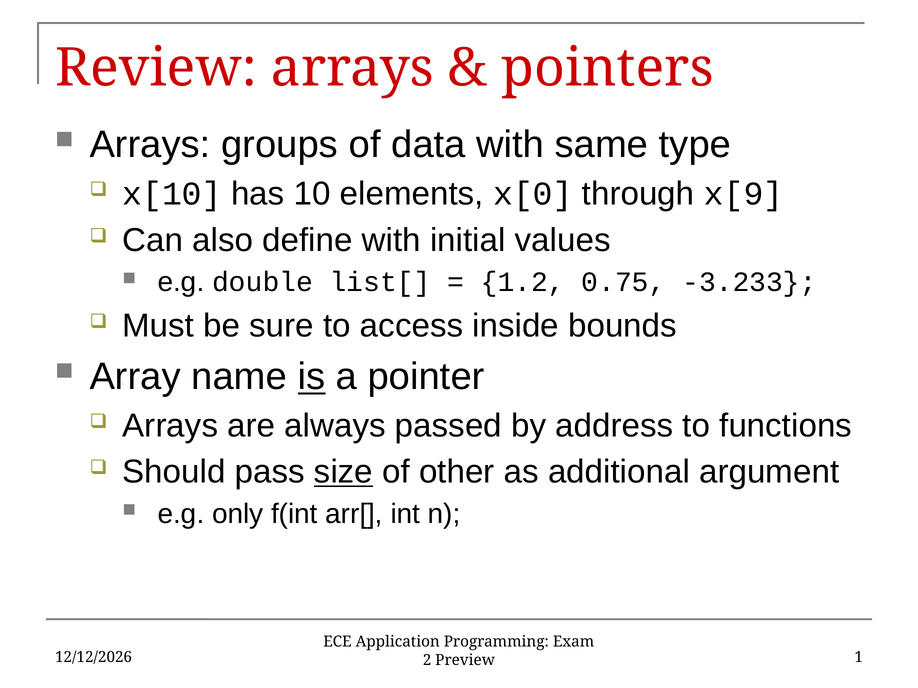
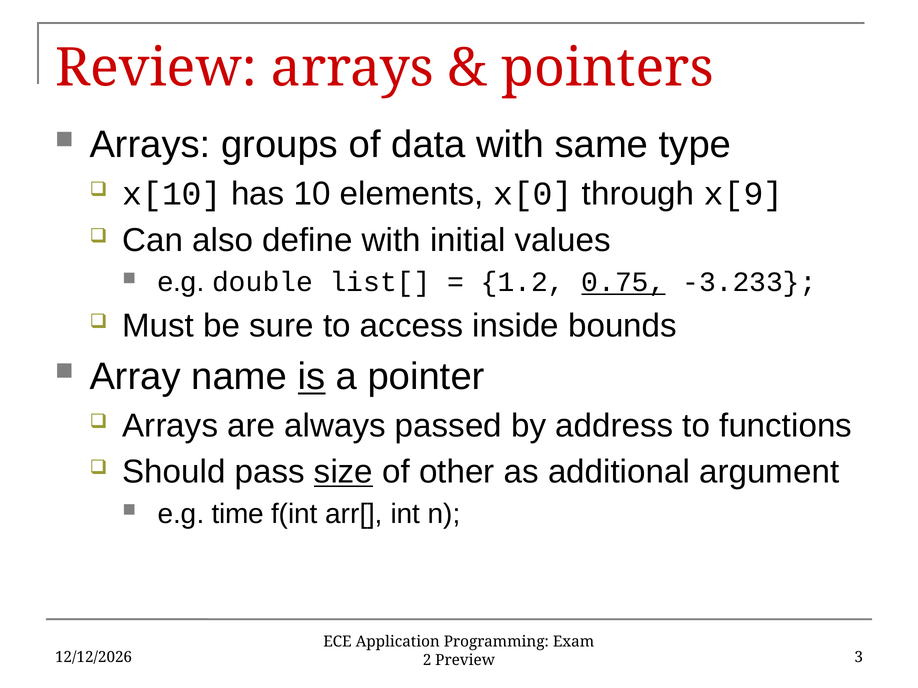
0.75 underline: none -> present
only: only -> time
1: 1 -> 3
